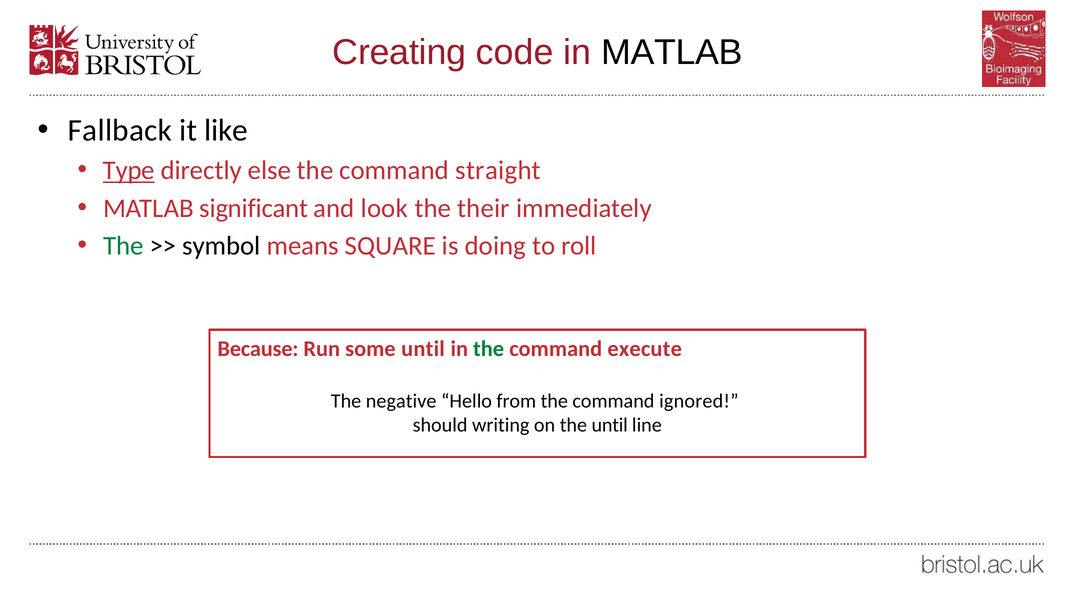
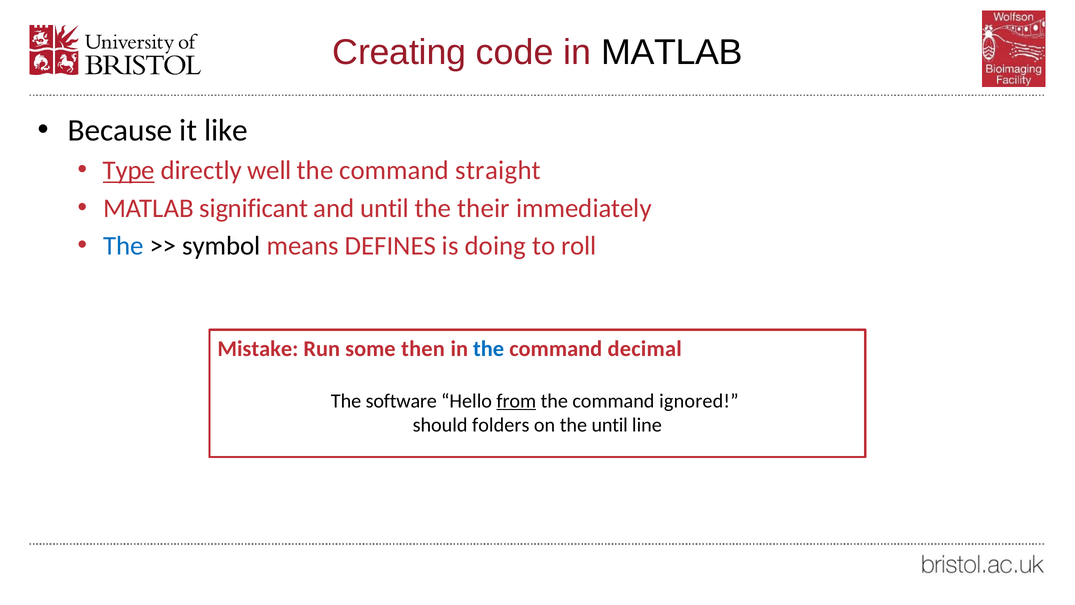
Fallback: Fallback -> Because
else: else -> well
and look: look -> until
The at (123, 246) colour: green -> blue
SQUARE: SQUARE -> DEFINES
Because: Because -> Mistake
some until: until -> then
the at (489, 348) colour: green -> blue
execute: execute -> decimal
negative: negative -> software
from underline: none -> present
writing: writing -> folders
